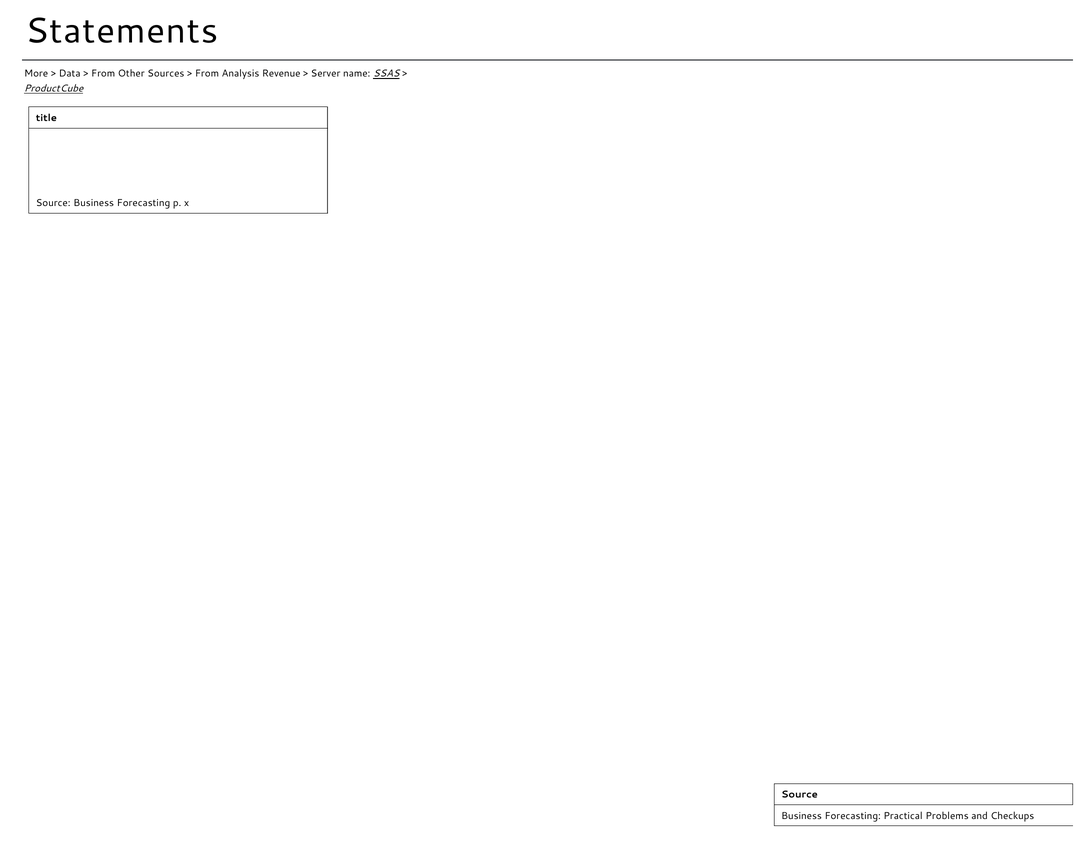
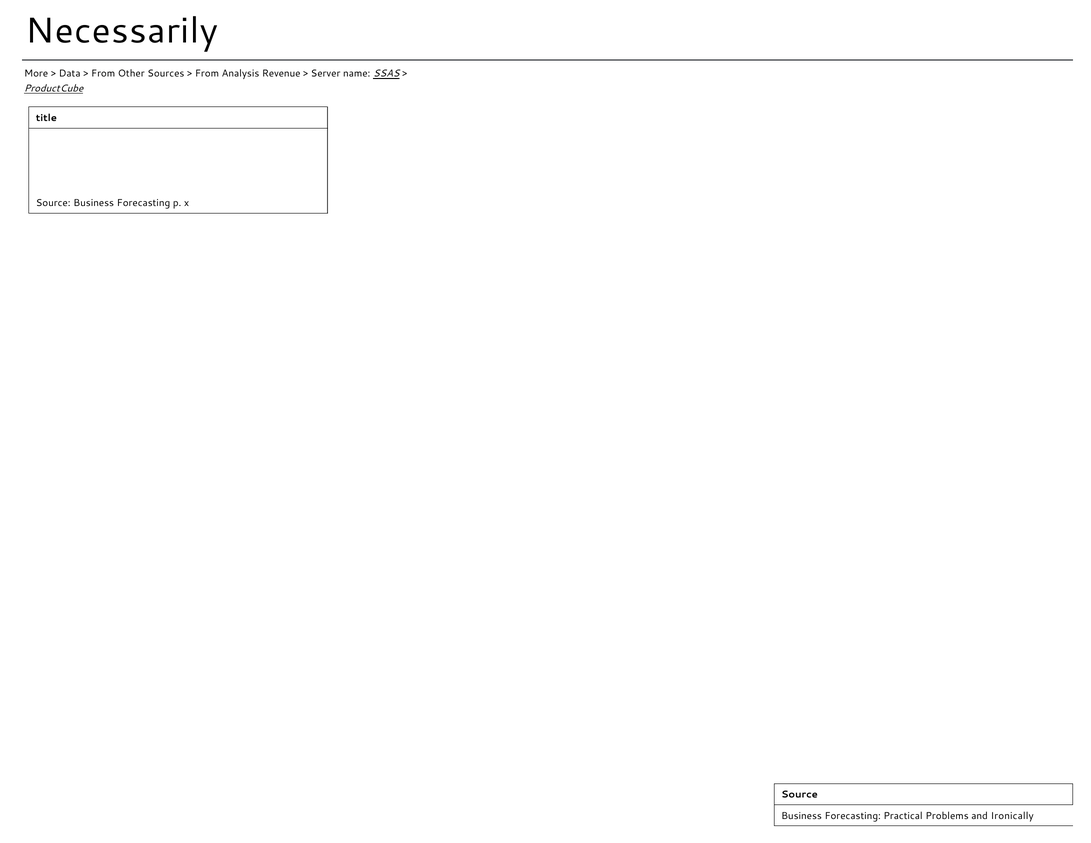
Statements: Statements -> Necessarily
Checkups: Checkups -> Ironically
